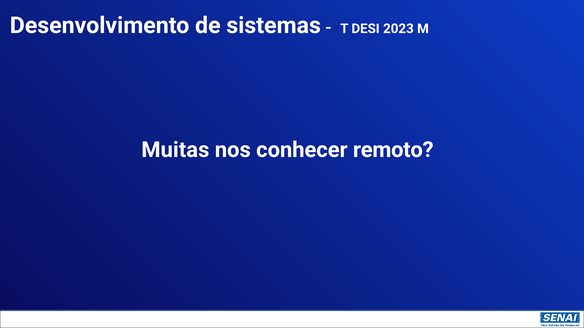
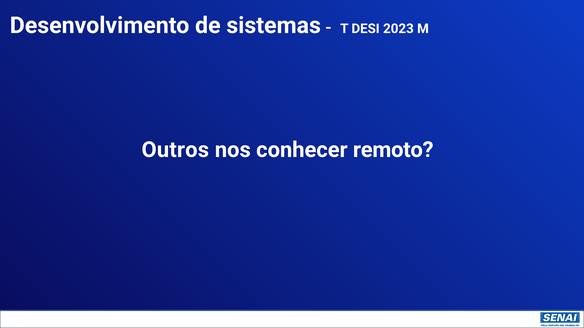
Muitas: Muitas -> Outros
